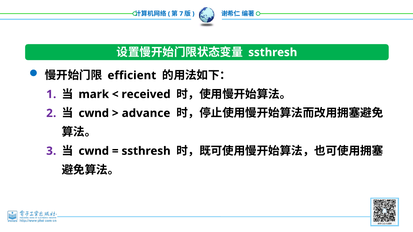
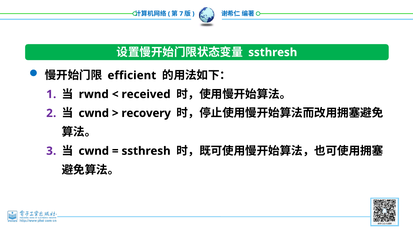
mark: mark -> rwnd
advance: advance -> recovery
